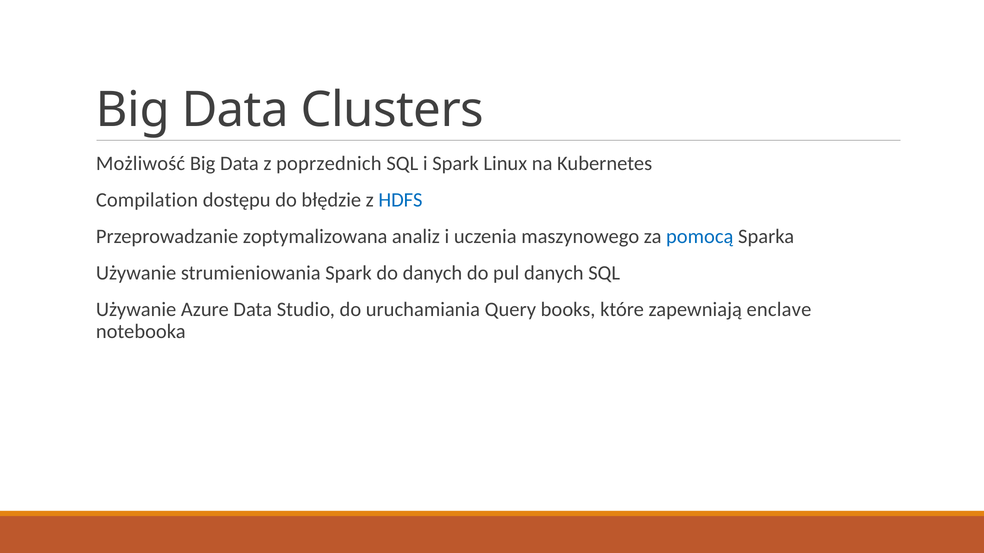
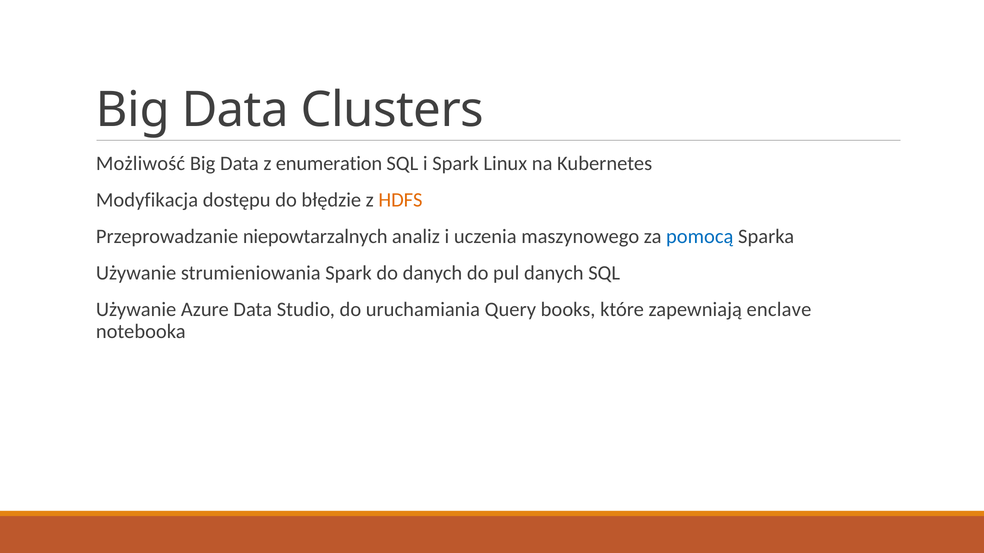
poprzednich: poprzednich -> enumeration
Compilation: Compilation -> Modyfikacja
HDFS colour: blue -> orange
zoptymalizowana: zoptymalizowana -> niepowtarzalnych
